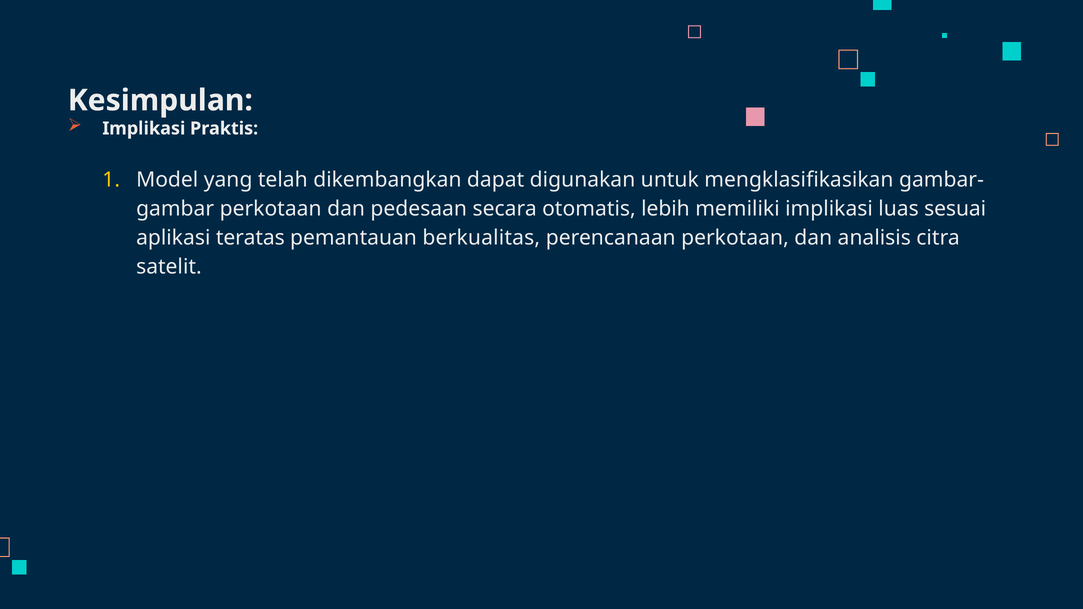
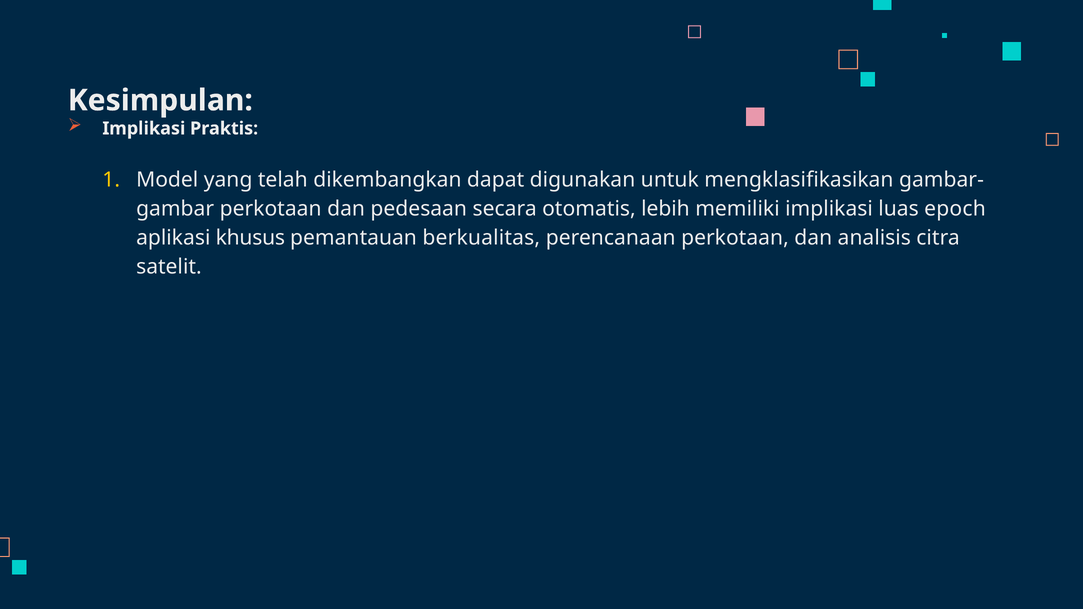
sesuai: sesuai -> epoch
teratas: teratas -> khusus
